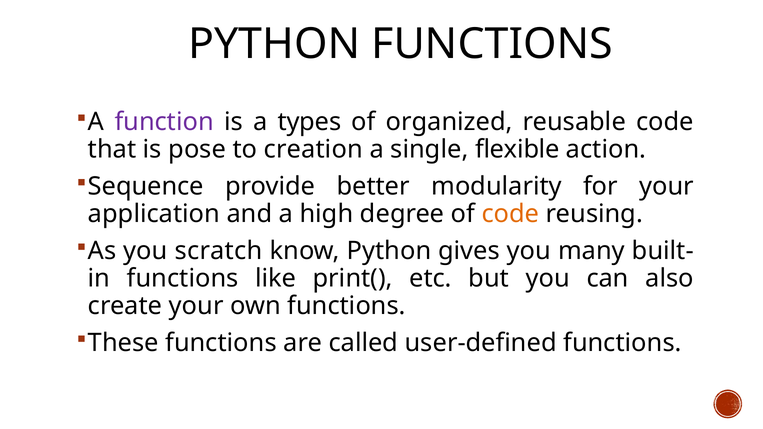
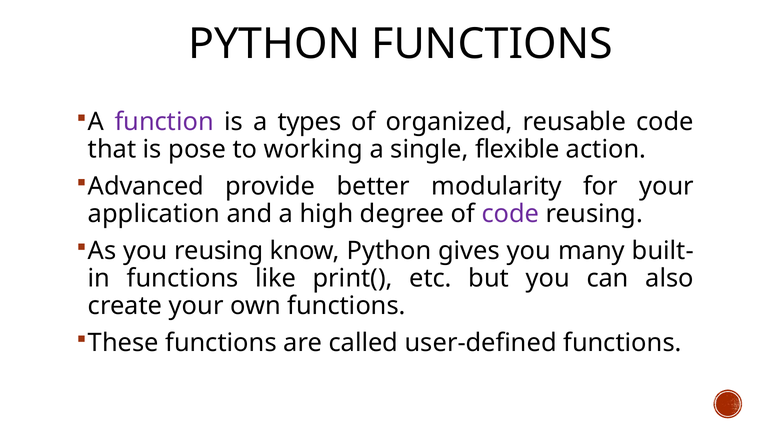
creation: creation -> working
Sequence: Sequence -> Advanced
code at (511, 214) colour: orange -> purple
you scratch: scratch -> reusing
